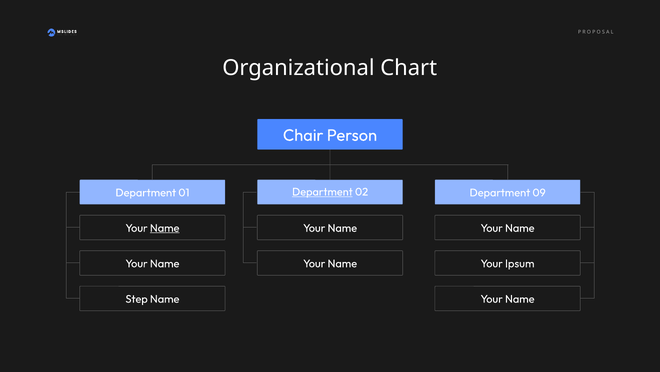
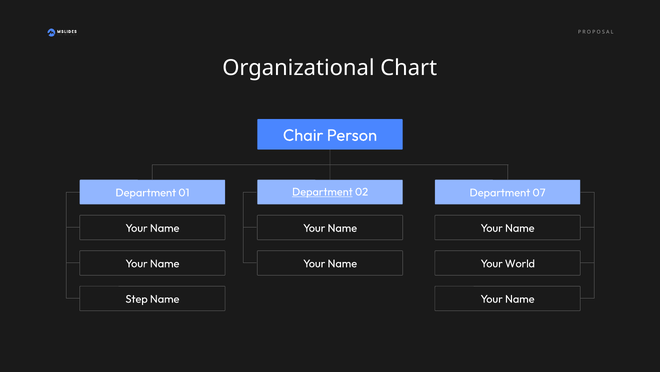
09: 09 -> 07
Name at (165, 228) underline: present -> none
Ipsum: Ipsum -> World
